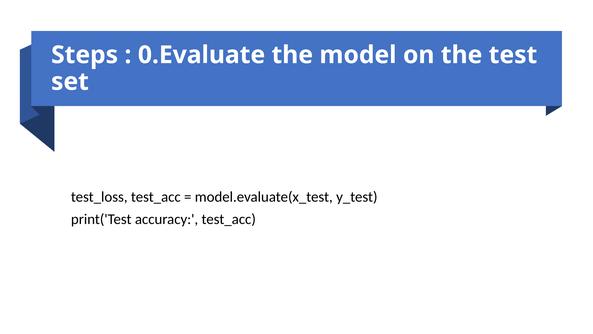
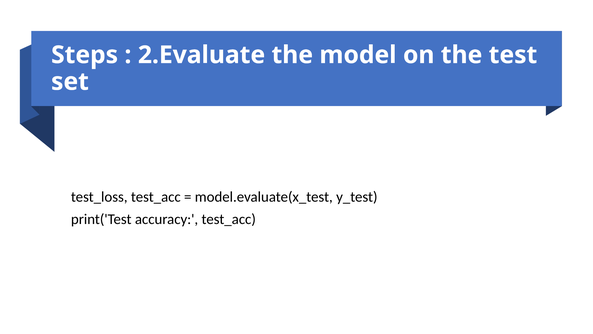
0.Evaluate: 0.Evaluate -> 2.Evaluate
